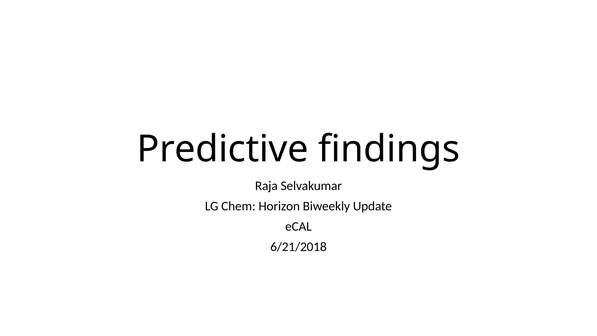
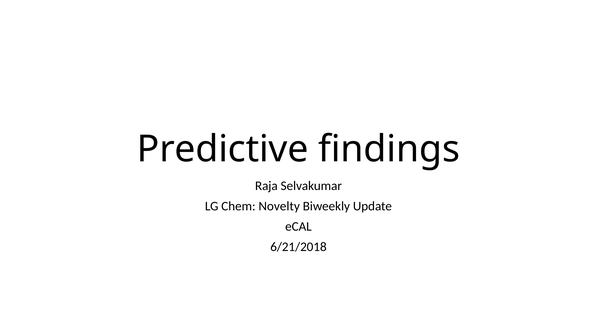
Horizon: Horizon -> Novelty
